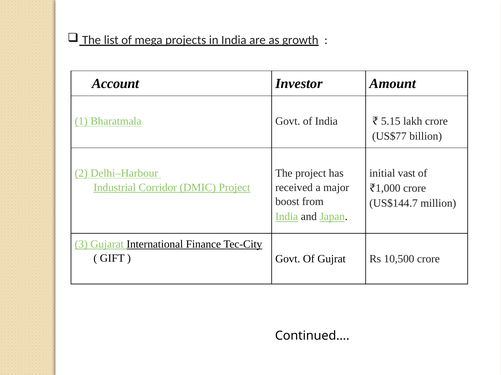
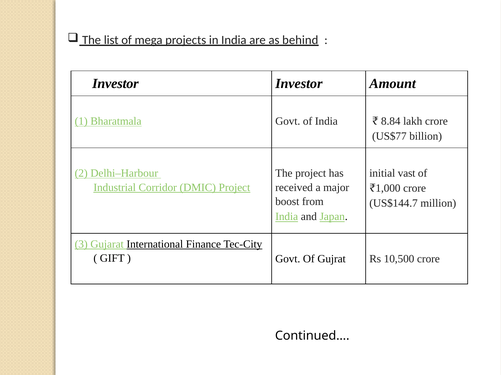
growth: growth -> behind
Account at (115, 84): Account -> Investor
5.15: 5.15 -> 8.84
